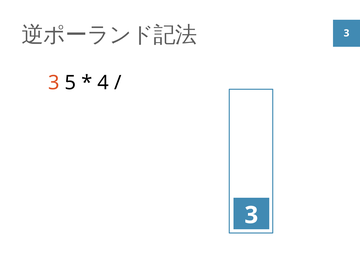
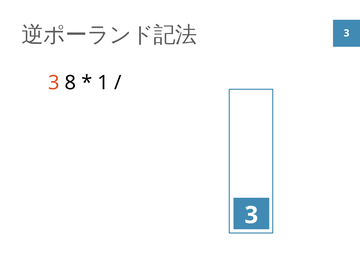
5: 5 -> 8
4: 4 -> 1
